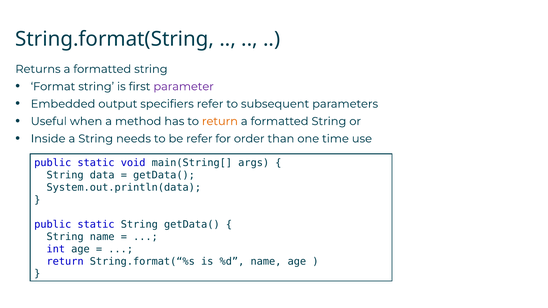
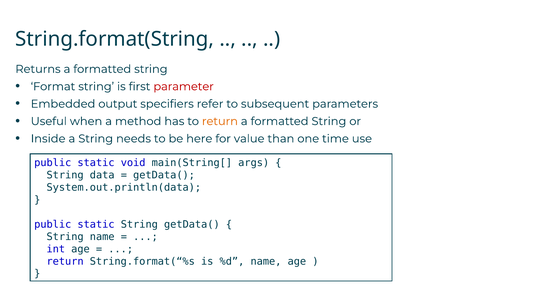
parameter colour: purple -> red
be refer: refer -> here
order: order -> value
